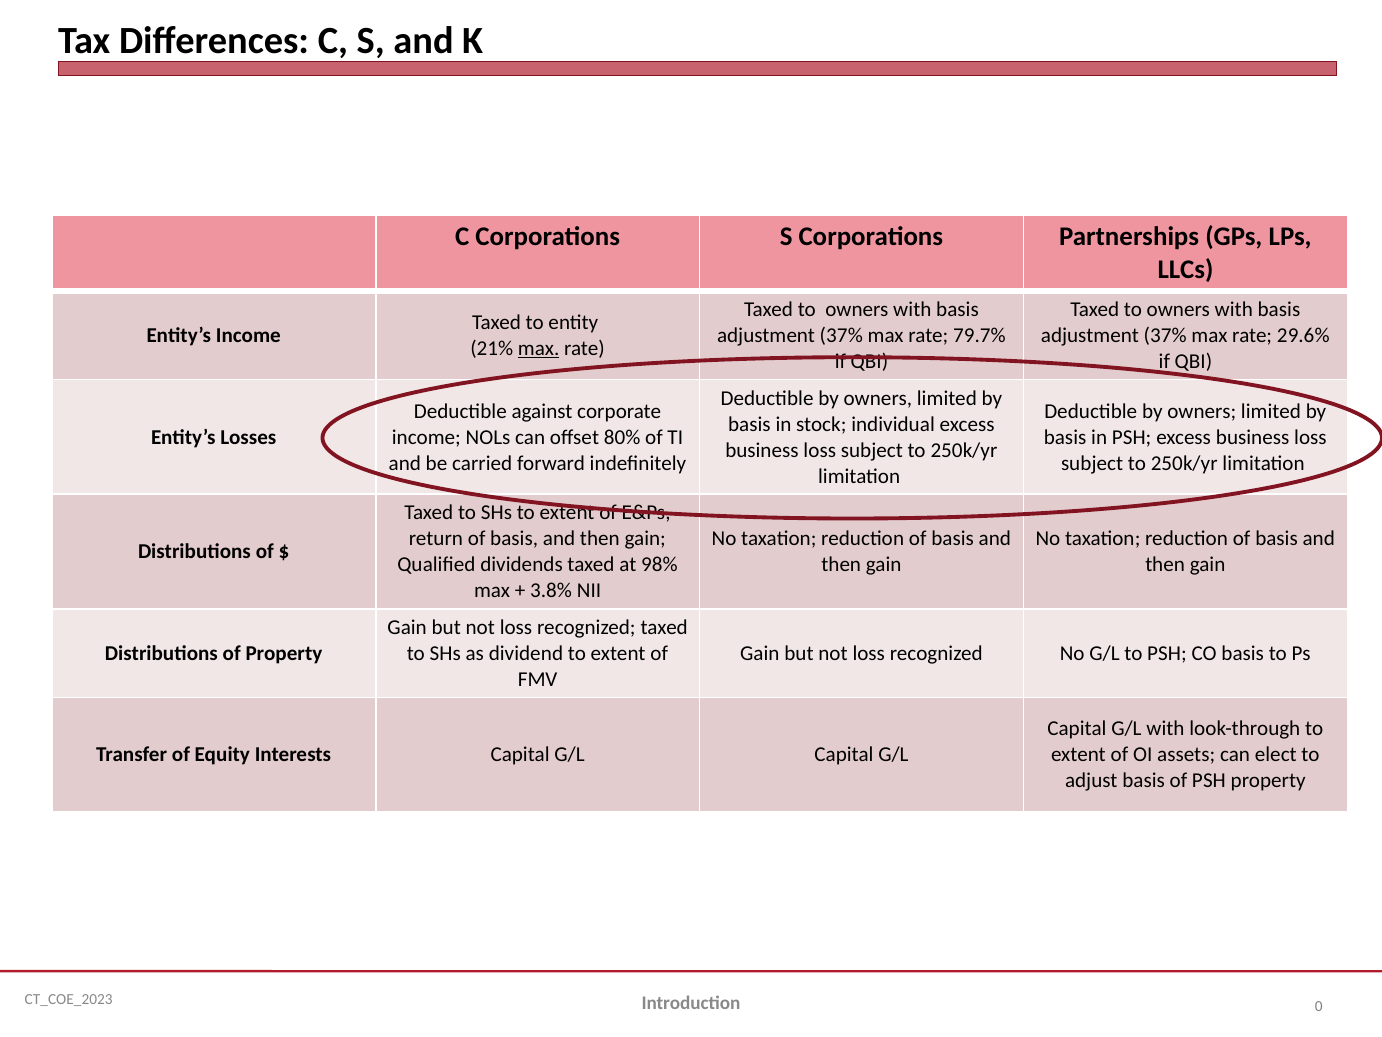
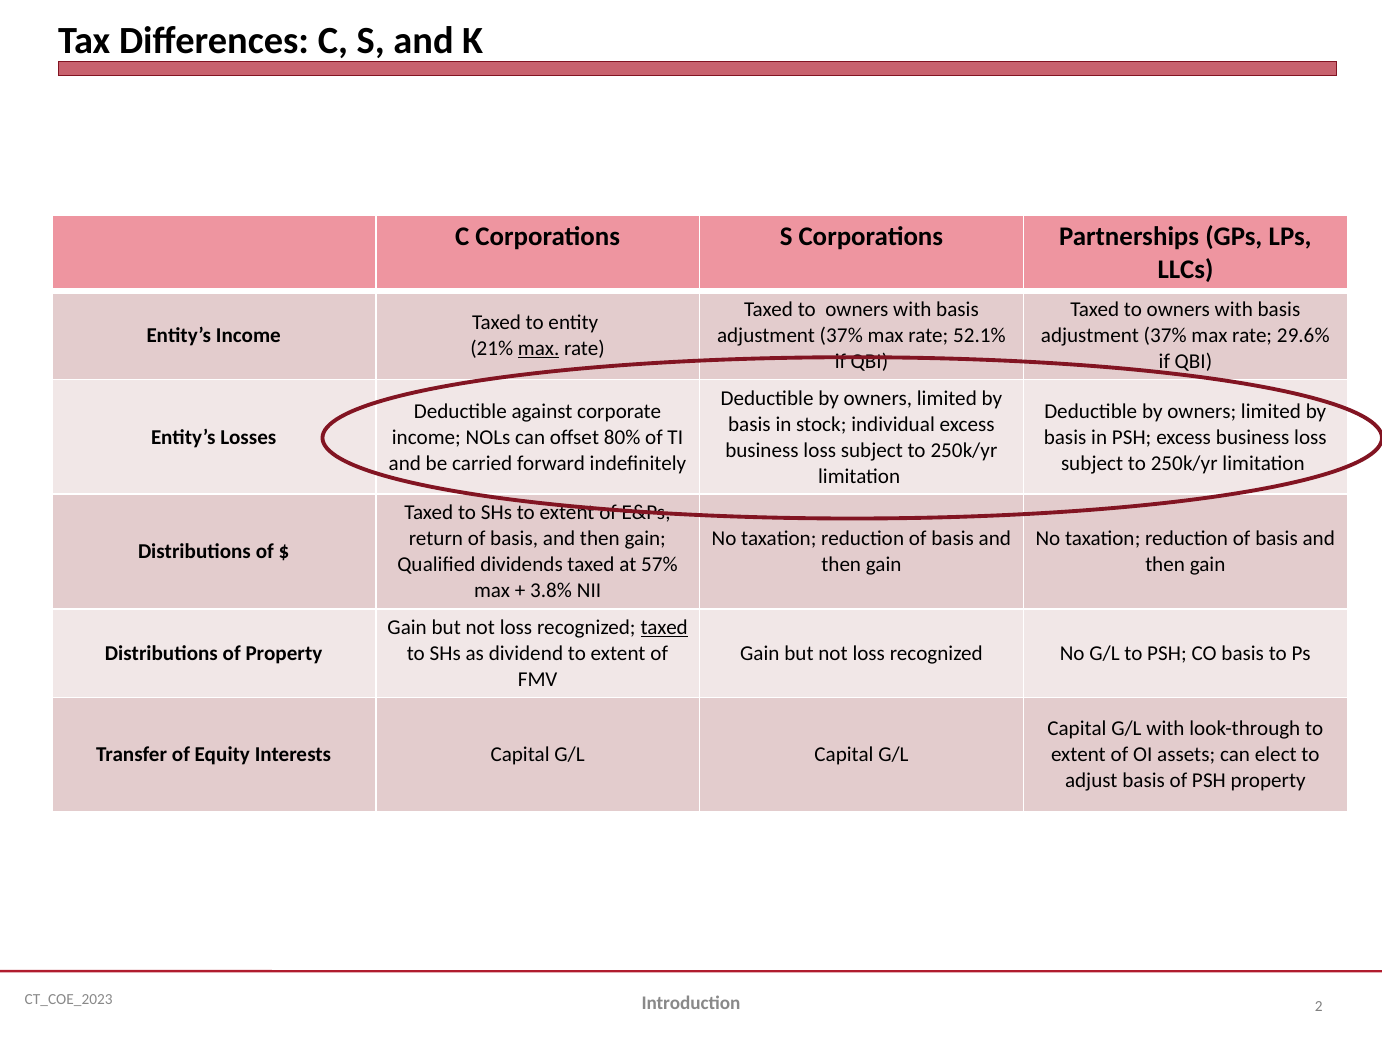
79.7%: 79.7% -> 52.1%
98%: 98% -> 57%
taxed at (664, 627) underline: none -> present
0: 0 -> 2
